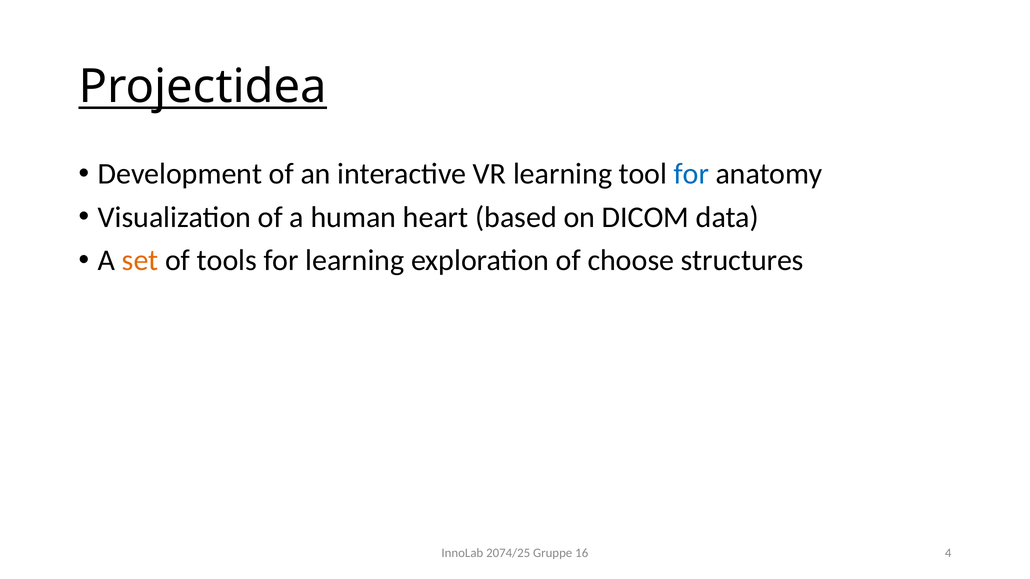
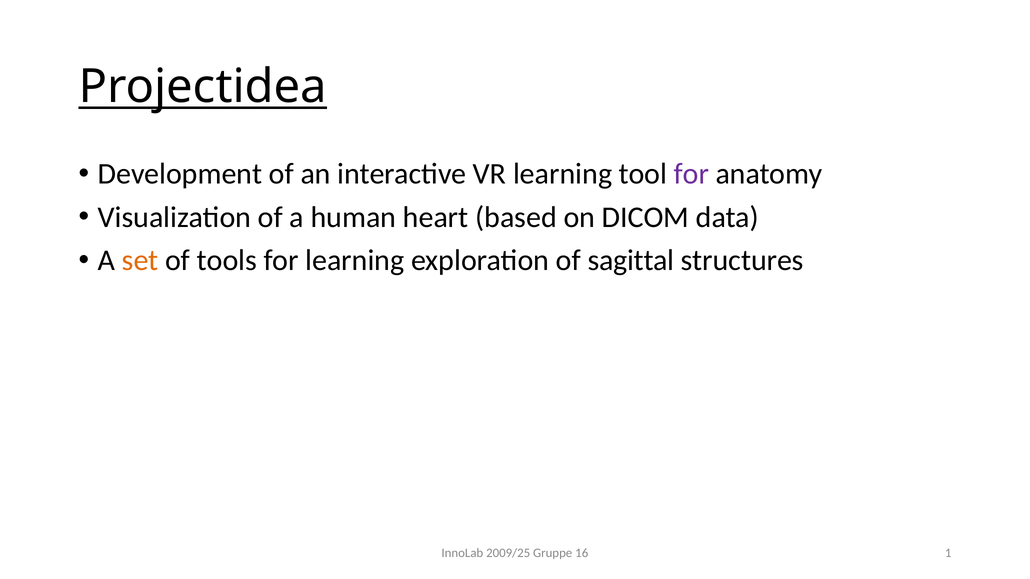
for at (691, 174) colour: blue -> purple
choose: choose -> sagittal
2074/25: 2074/25 -> 2009/25
4: 4 -> 1
